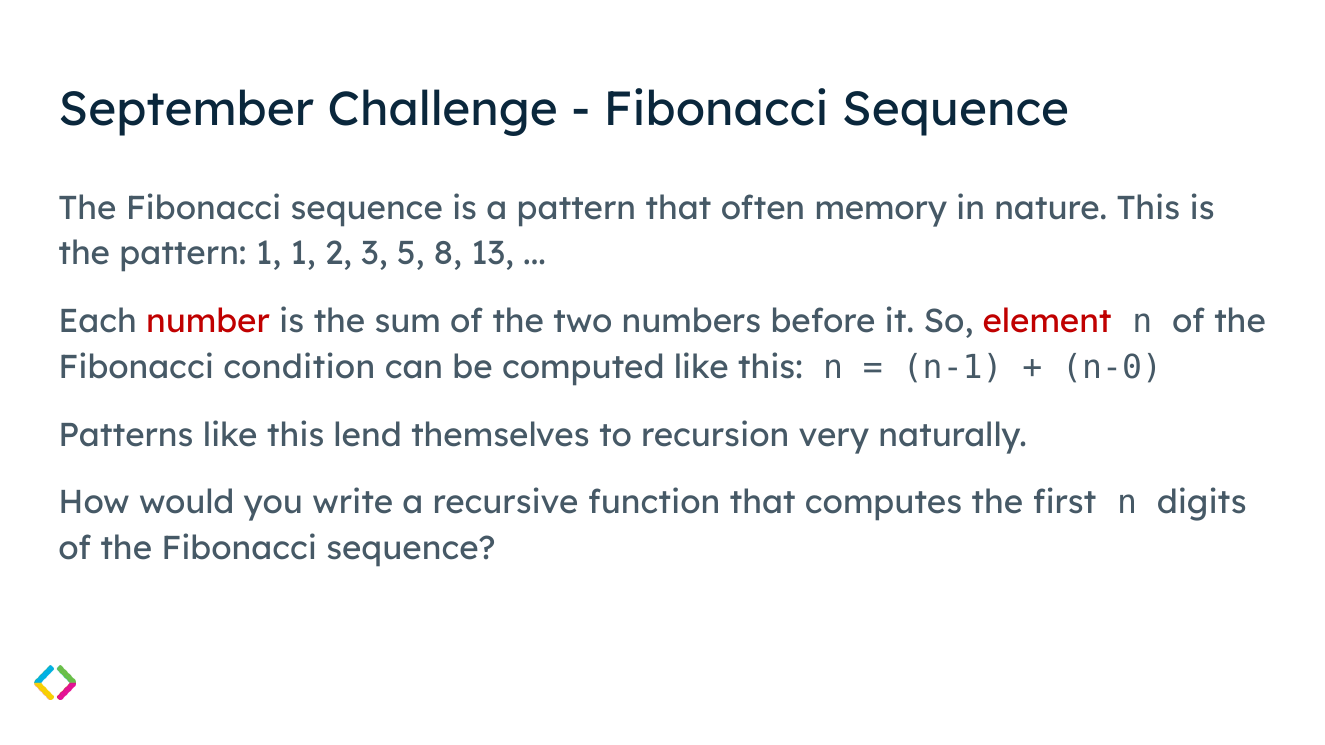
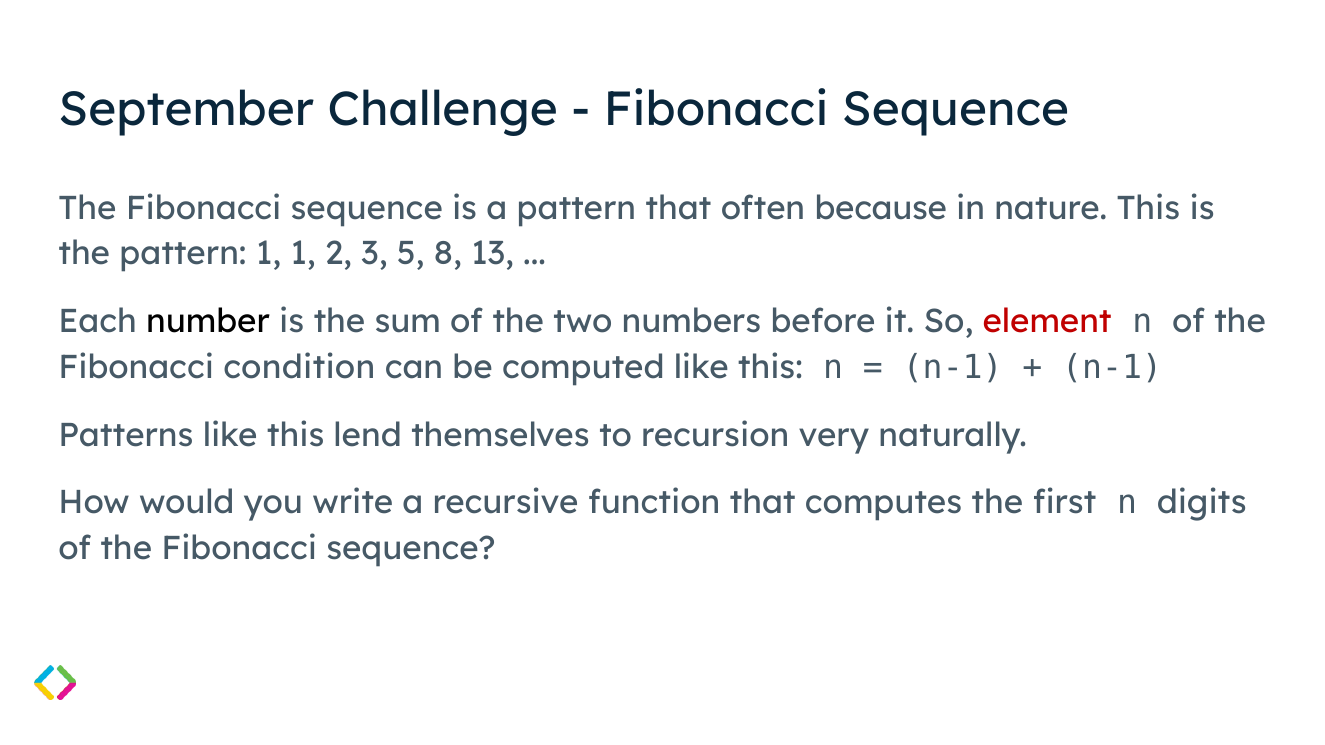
memory: memory -> because
number colour: red -> black
n-0 at (1112, 368): n-0 -> n-1
